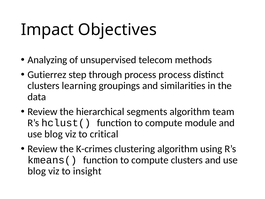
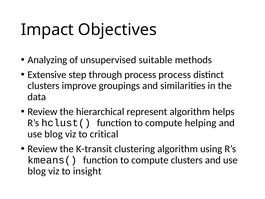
telecom: telecom -> suitable
Gutierrez: Gutierrez -> Extensive
learning: learning -> improve
segments: segments -> represent
team: team -> helps
module: module -> helping
K-crimes: K-crimes -> K-transit
